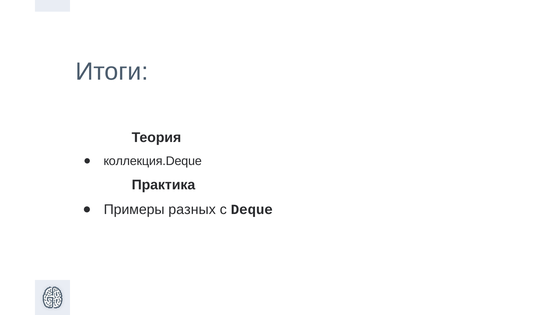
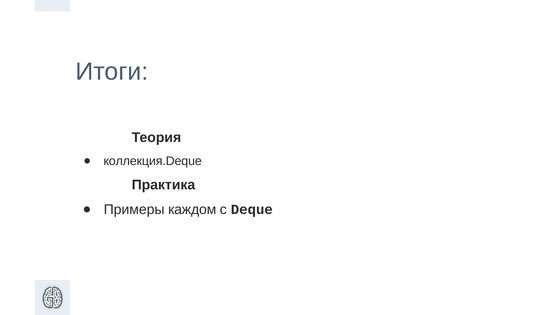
разных: разных -> каждом
